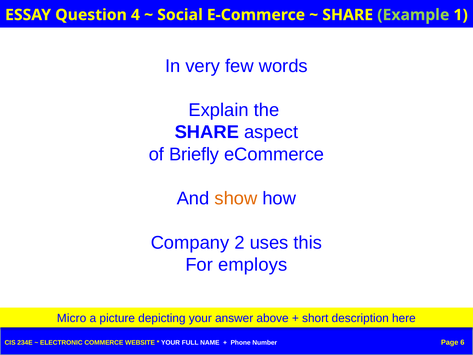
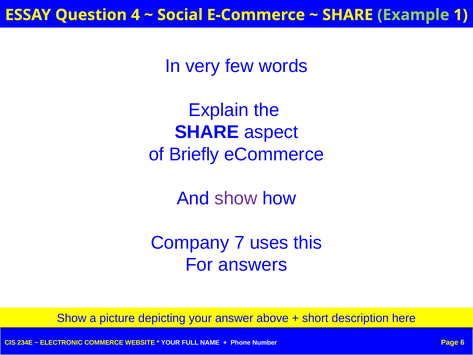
show at (236, 198) colour: orange -> purple
2: 2 -> 7
employs: employs -> answers
Micro at (72, 318): Micro -> Show
